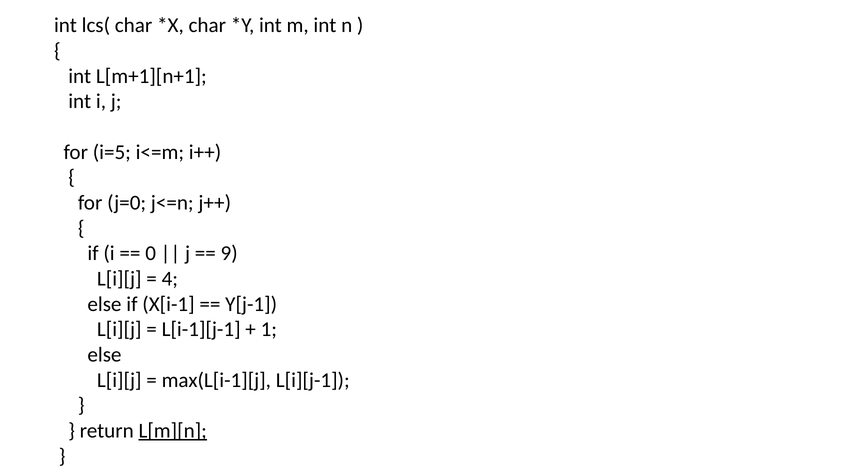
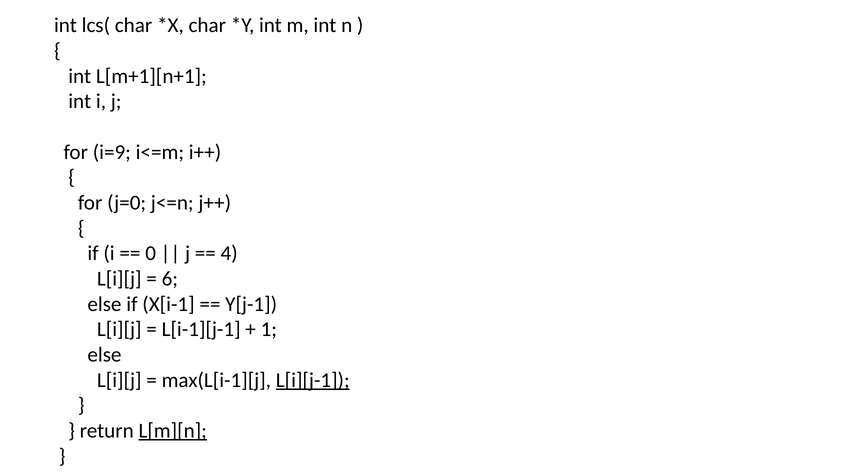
i=5: i=5 -> i=9
9: 9 -> 4
4: 4 -> 6
L[i][j-1 underline: none -> present
